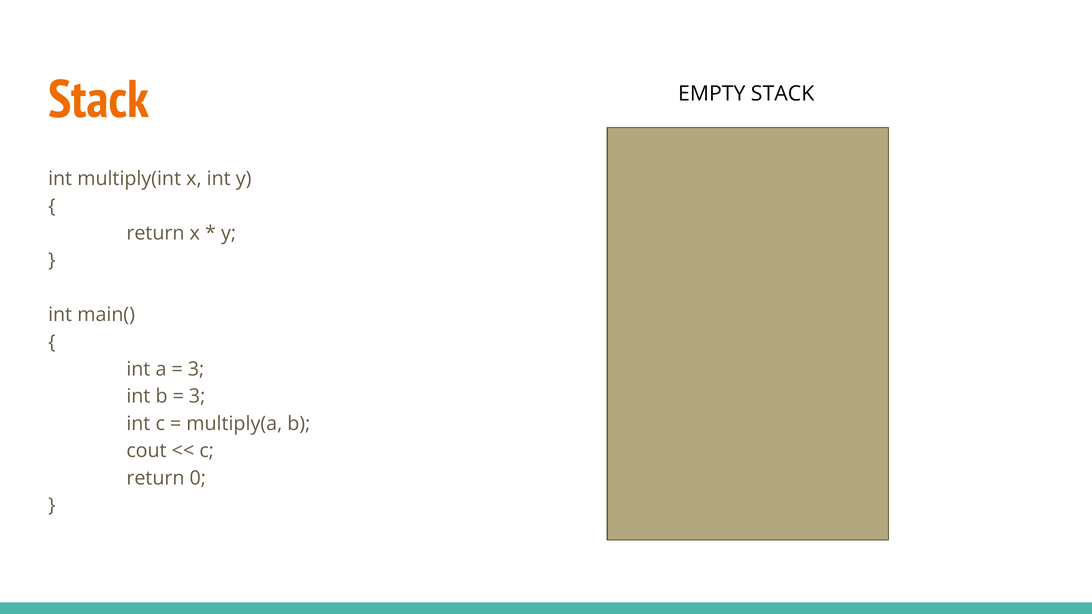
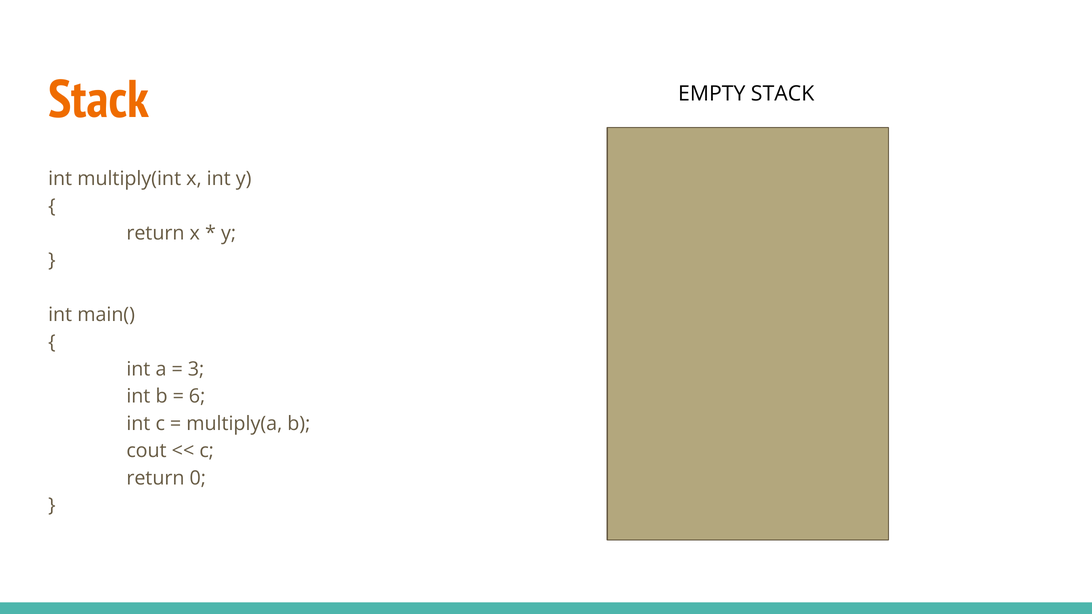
3 at (197, 397): 3 -> 6
